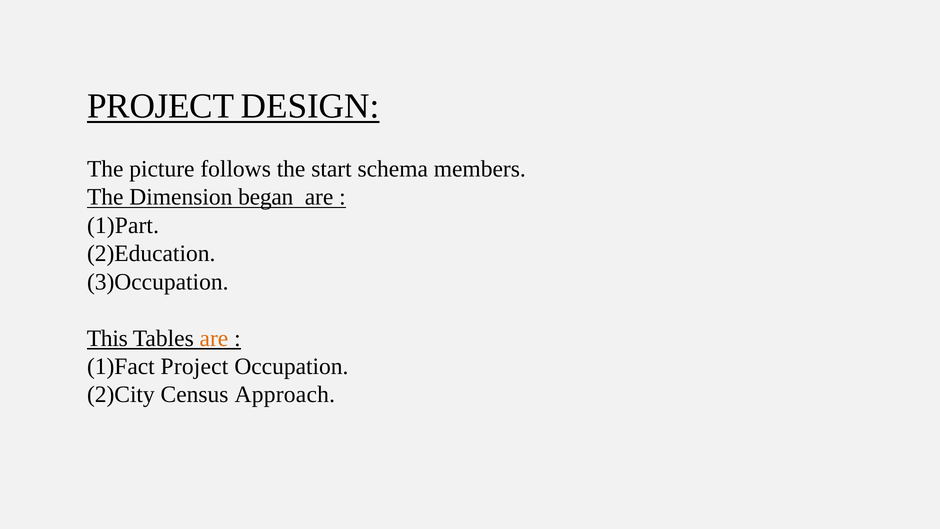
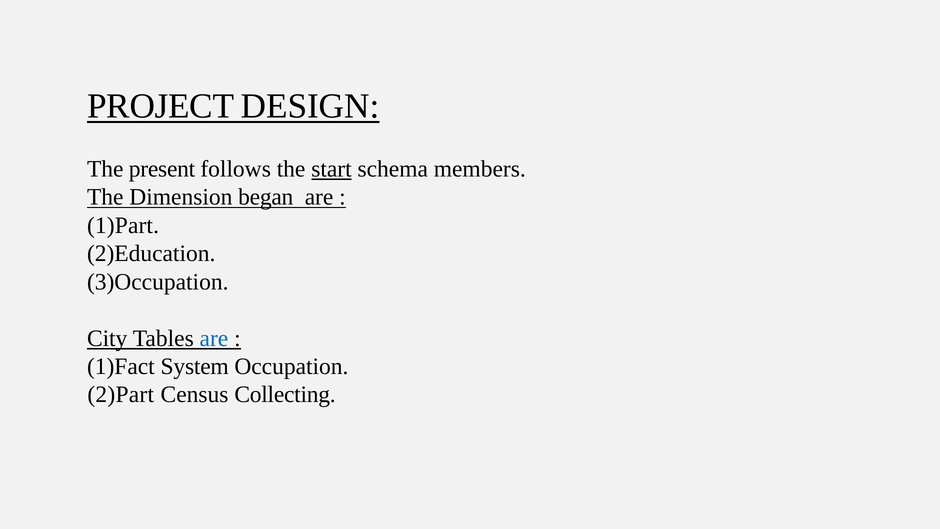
picture: picture -> present
start underline: none -> present
This: This -> City
are at (214, 338) colour: orange -> blue
1)Fact Project: Project -> System
2)City: 2)City -> 2)Part
Approach: Approach -> Collecting
